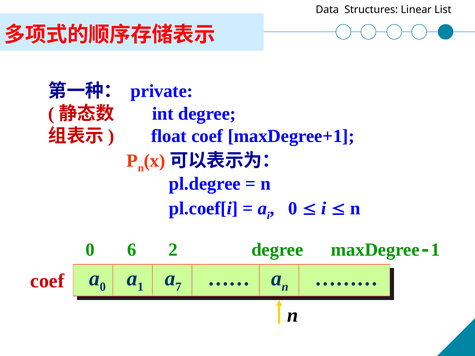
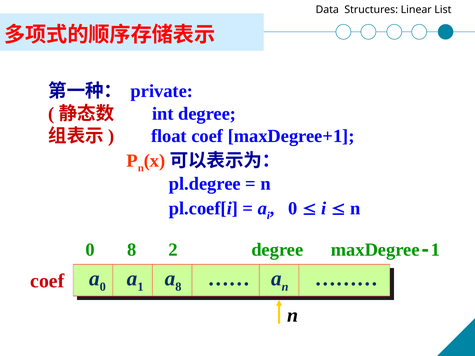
0 6: 6 -> 8
7 at (178, 287): 7 -> 8
